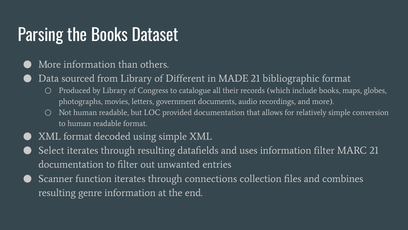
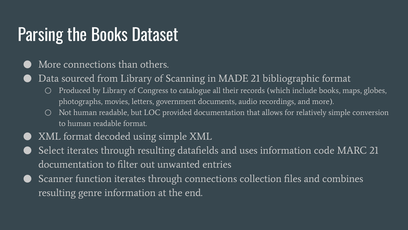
More information: information -> connections
Different: Different -> Scanning
information filter: filter -> code
